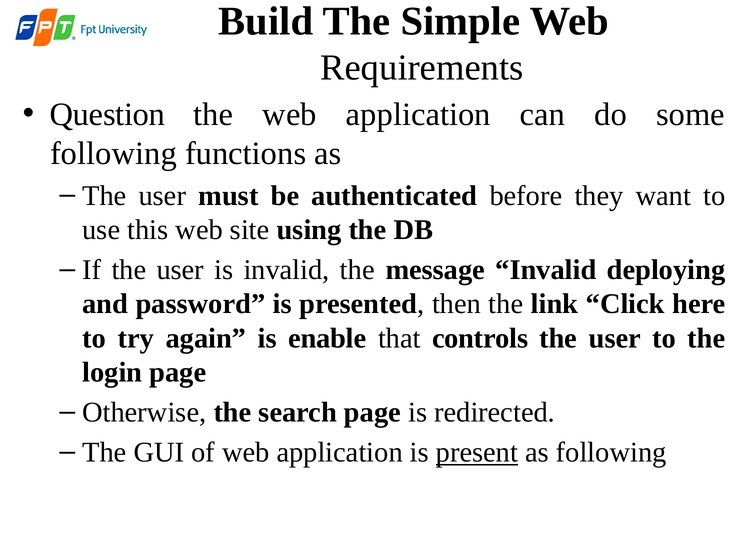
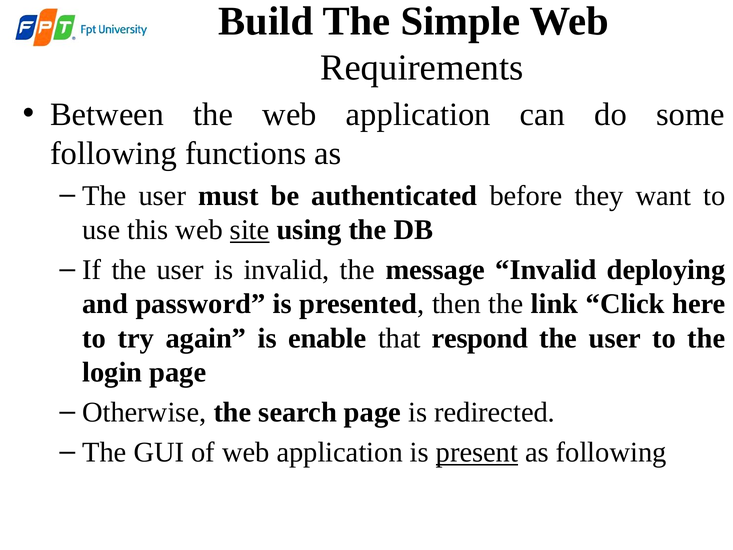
Question: Question -> Between
site underline: none -> present
controls: controls -> respond
